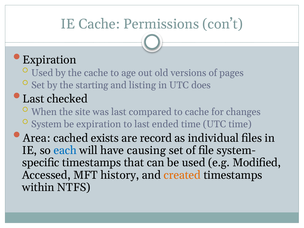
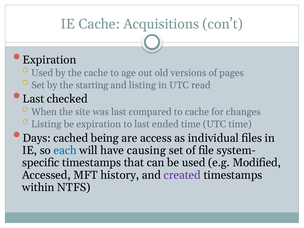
Permissions: Permissions -> Acquisitions
does: does -> read
System at (46, 124): System -> Listing
Area: Area -> Days
exists: exists -> being
record: record -> access
created colour: orange -> purple
